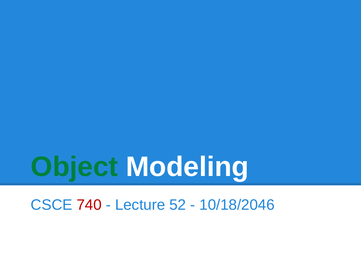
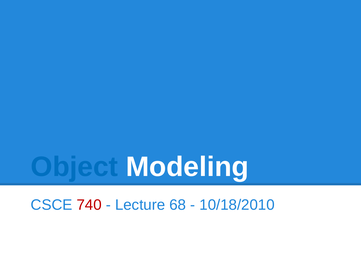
Object colour: green -> blue
52: 52 -> 68
10/18/2046: 10/18/2046 -> 10/18/2010
